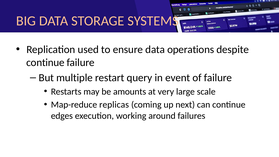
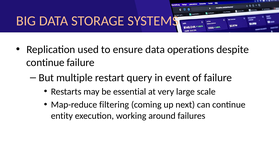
amounts: amounts -> essential
replicas: replicas -> filtering
edges: edges -> entity
